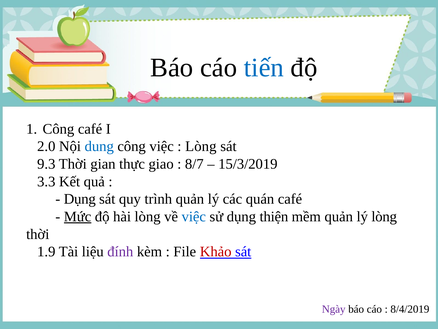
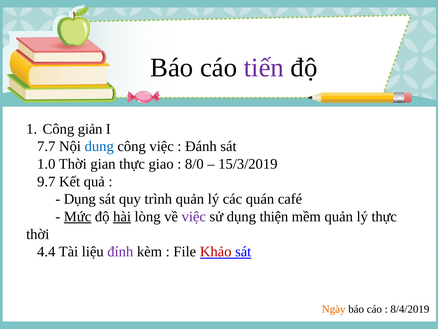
tiến colour: blue -> purple
Công café: café -> giản
2.0: 2.0 -> 7.7
Lòng at (201, 146): Lòng -> Đánh
9.3: 9.3 -> 1.0
8/7: 8/7 -> 8/0
3.3: 3.3 -> 9.7
hài underline: none -> present
việc at (194, 216) colour: blue -> purple
lý lòng: lòng -> thực
1.9: 1.9 -> 4.4
Ngày colour: purple -> orange
